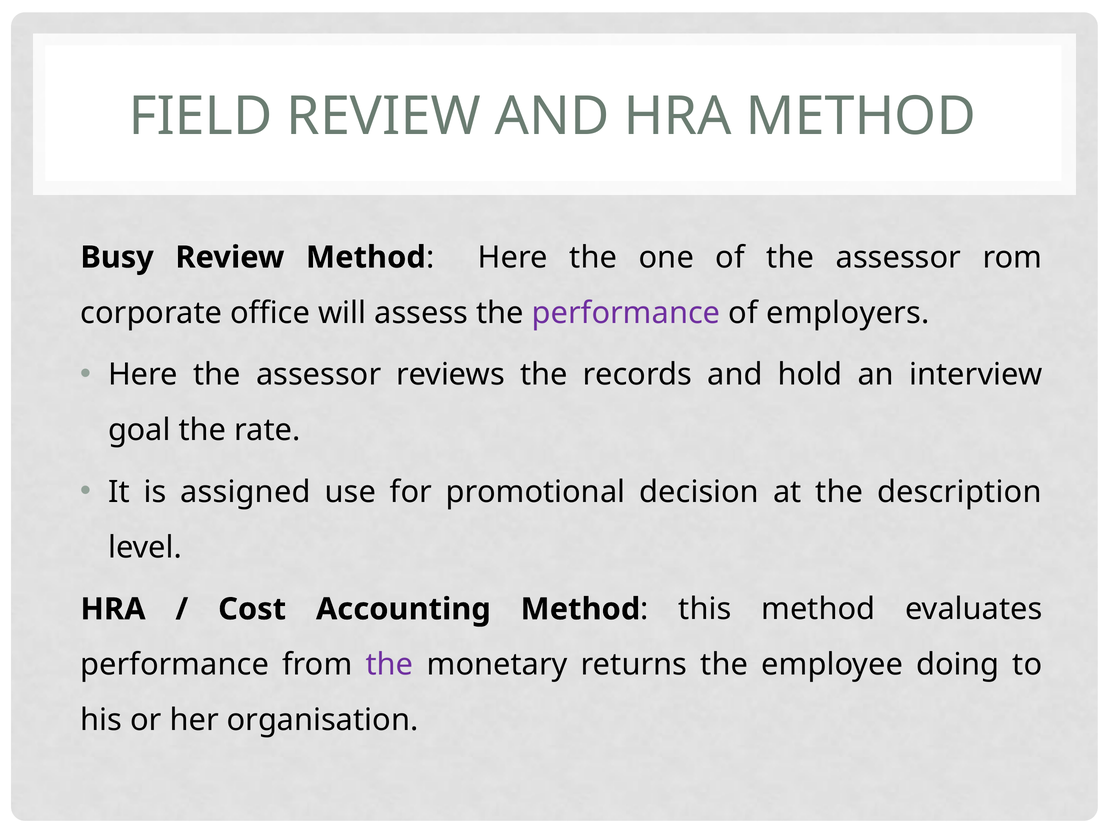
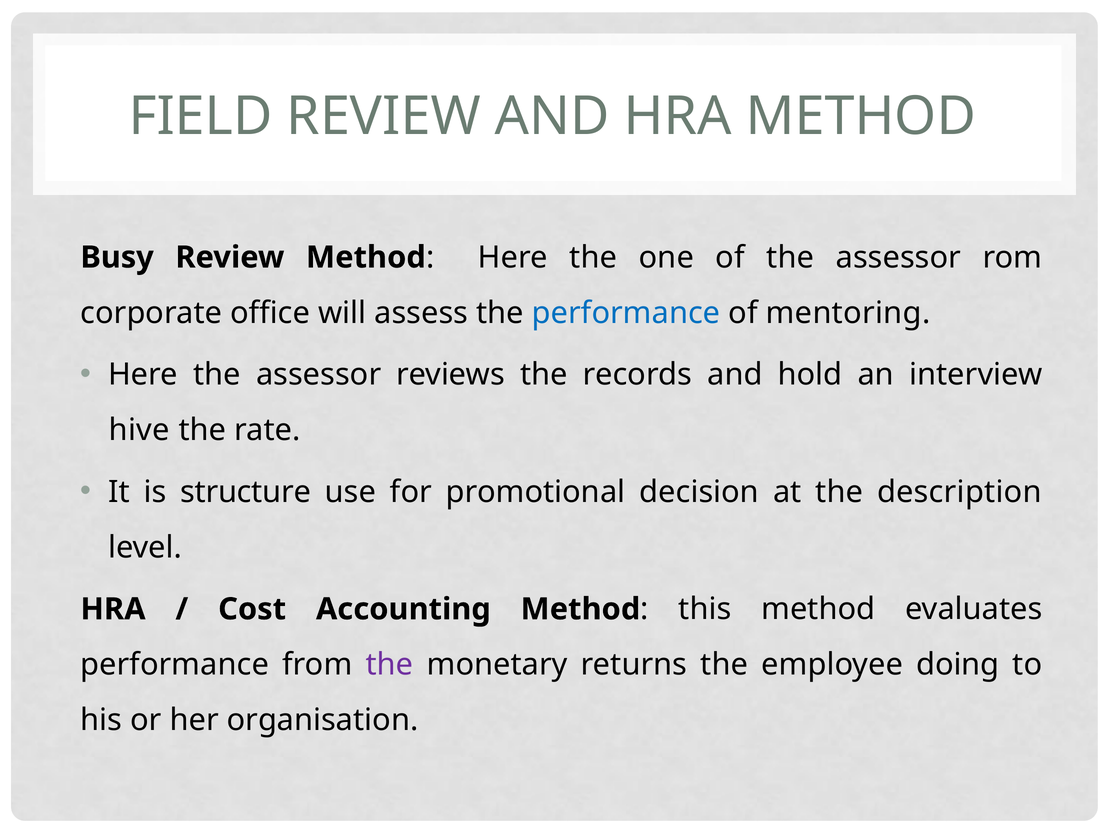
performance at (626, 313) colour: purple -> blue
employers: employers -> mentoring
goal: goal -> hive
assigned: assigned -> structure
